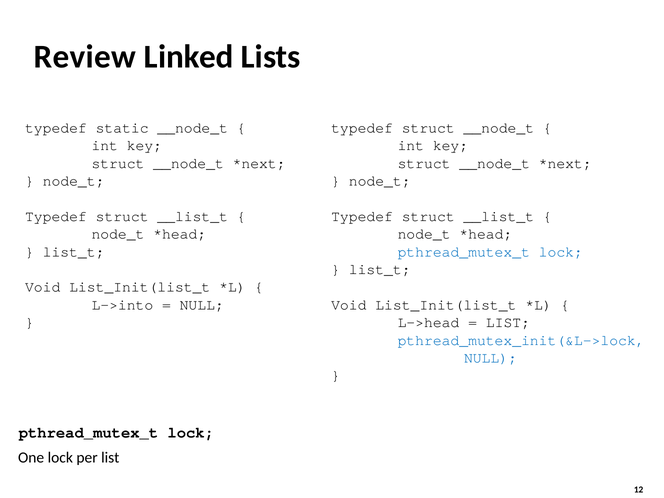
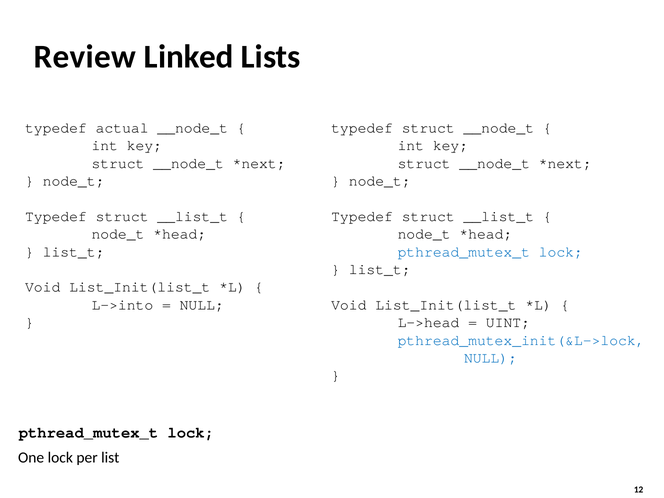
static: static -> actual
LIST at (508, 323): LIST -> UINT
